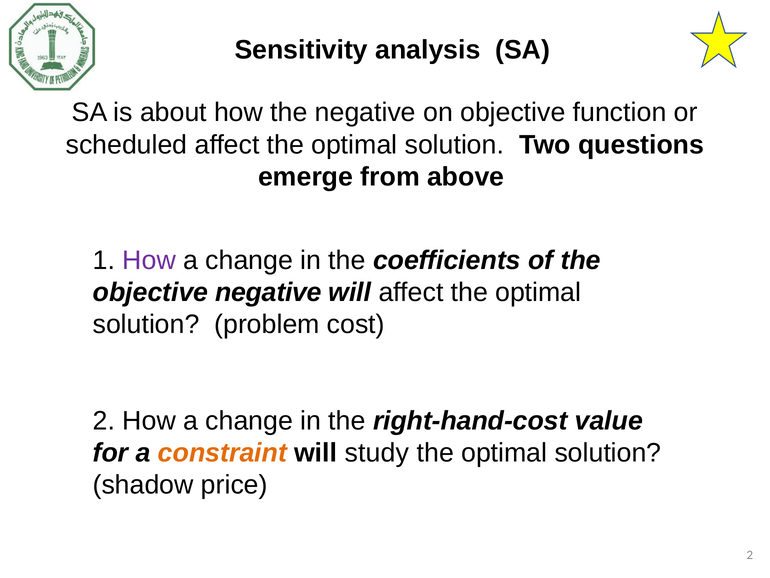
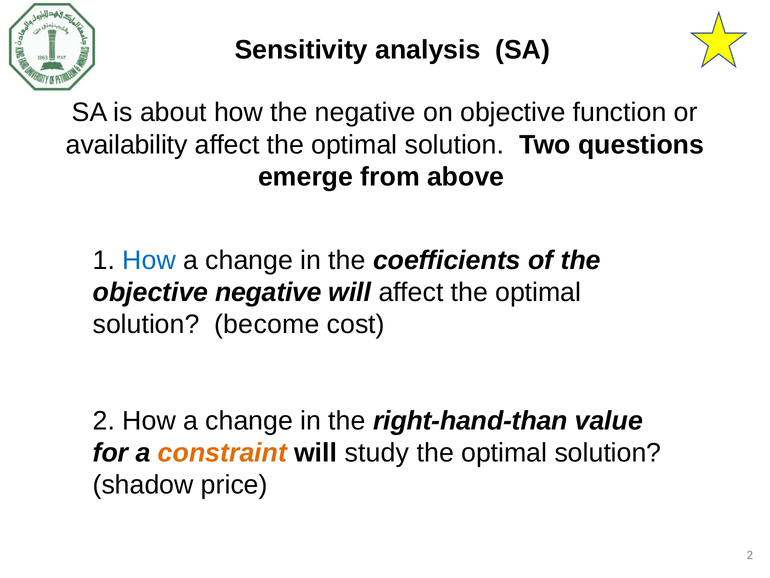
scheduled: scheduled -> availability
How at (149, 260) colour: purple -> blue
problem: problem -> become
right-hand-cost: right-hand-cost -> right-hand-than
